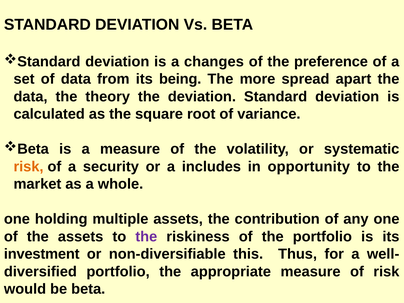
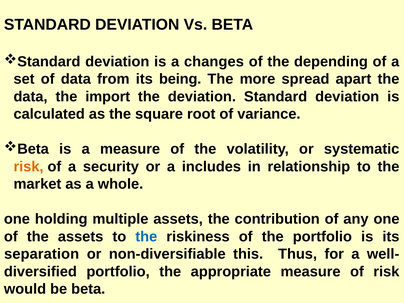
preference: preference -> depending
theory: theory -> import
opportunity: opportunity -> relationship
the at (146, 237) colour: purple -> blue
investment: investment -> separation
